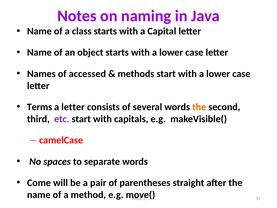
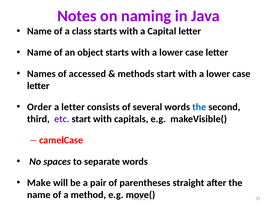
Terms: Terms -> Order
the at (199, 107) colour: orange -> blue
Come: Come -> Make
